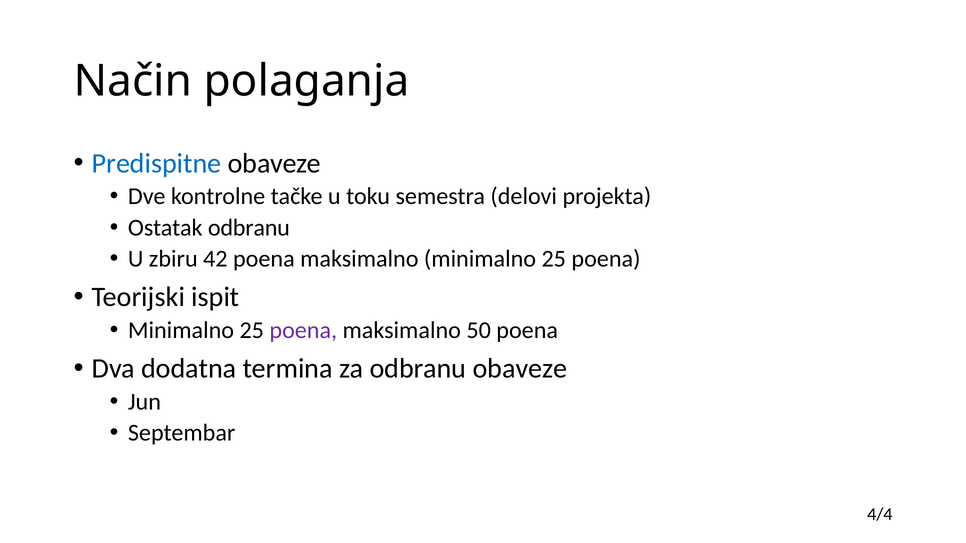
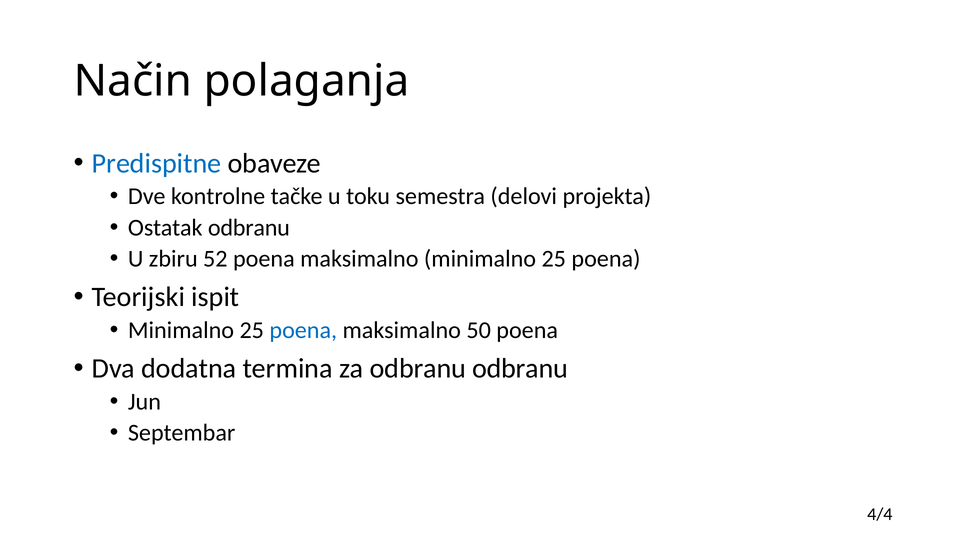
42: 42 -> 52
poena at (303, 330) colour: purple -> blue
odbranu obaveze: obaveze -> odbranu
